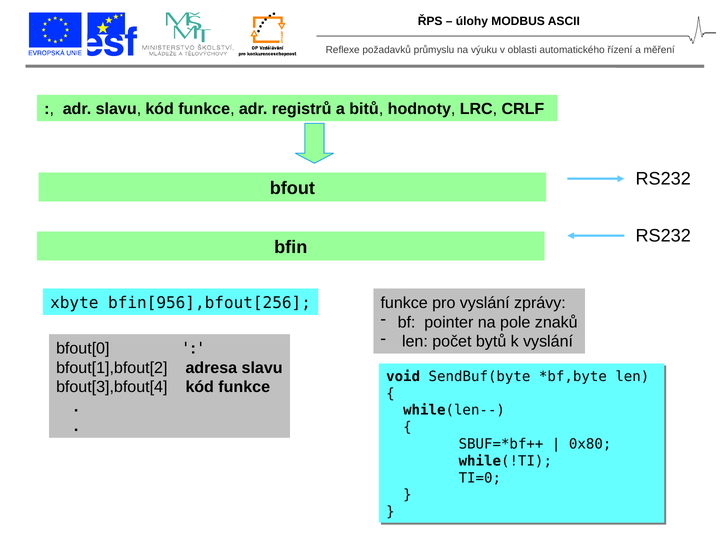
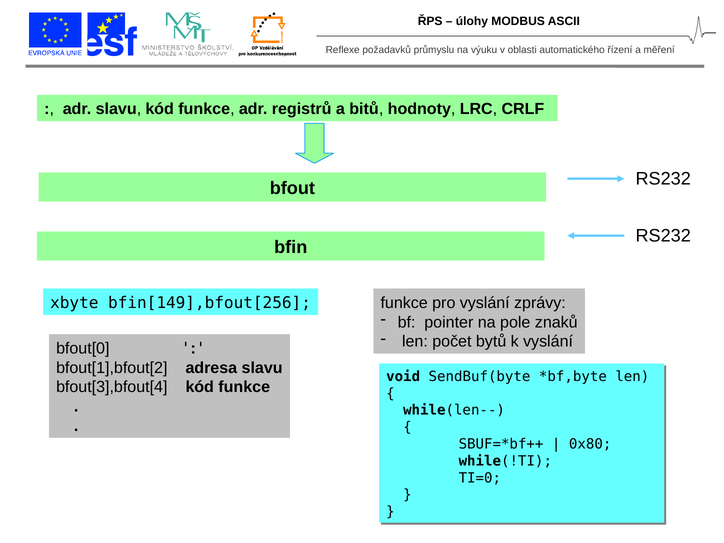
bfin[956],bfout[256: bfin[956],bfout[256 -> bfin[149],bfout[256
